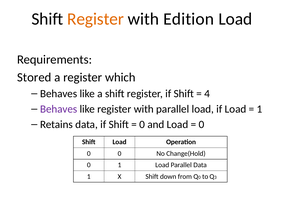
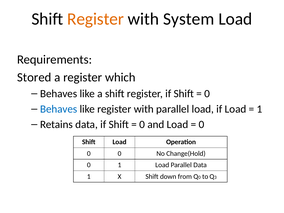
Edition: Edition -> System
4 at (207, 94): 4 -> 0
Behaves at (59, 109) colour: purple -> blue
